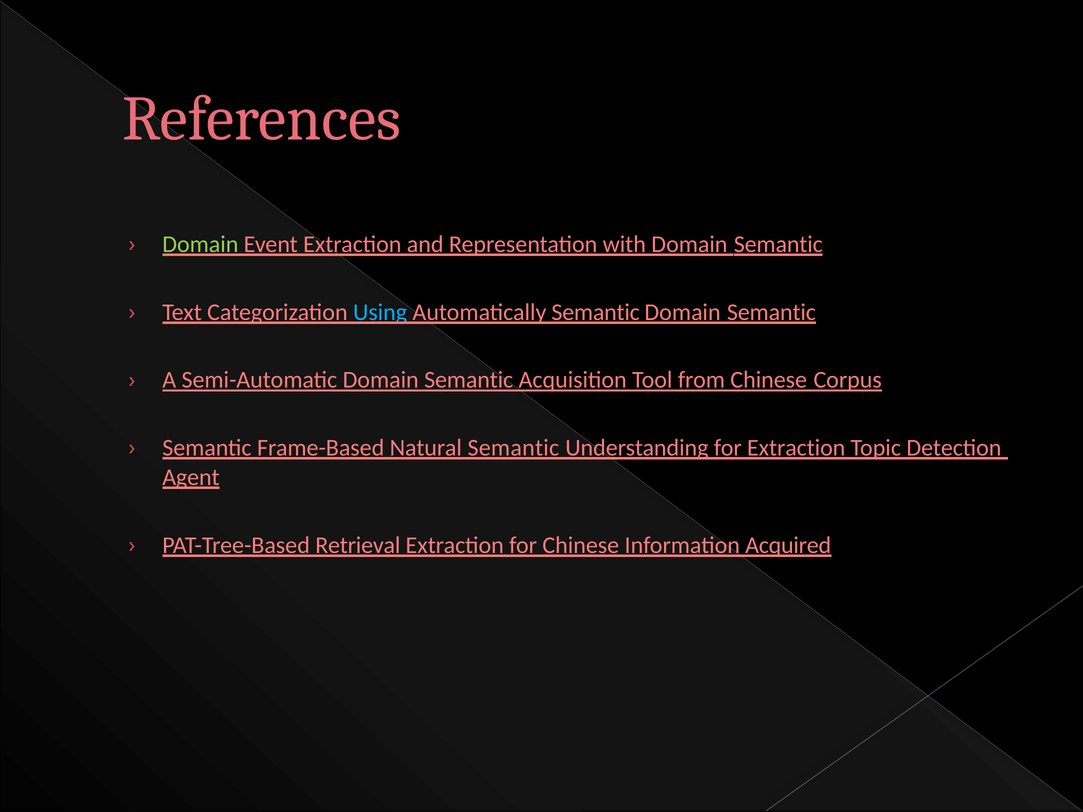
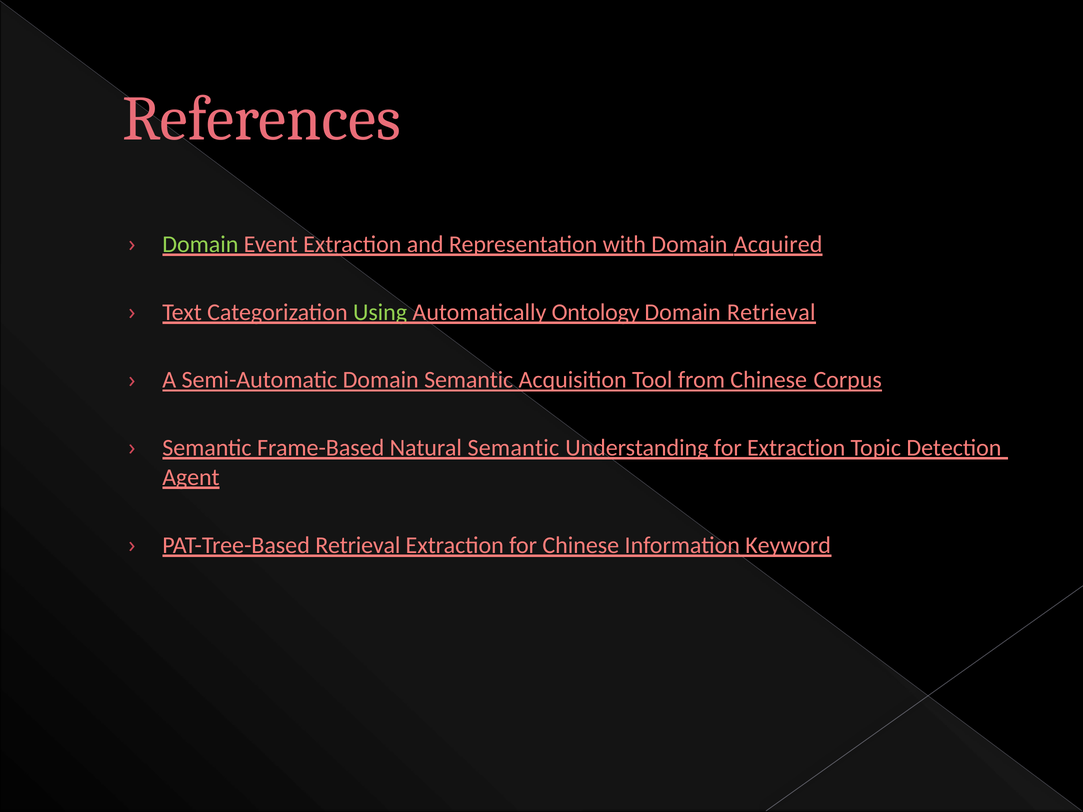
with Domain Semantic: Semantic -> Acquired
Using colour: light blue -> light green
Automatically Semantic: Semantic -> Ontology
Semantic at (771, 312): Semantic -> Retrieval
Acquired: Acquired -> Keyword
